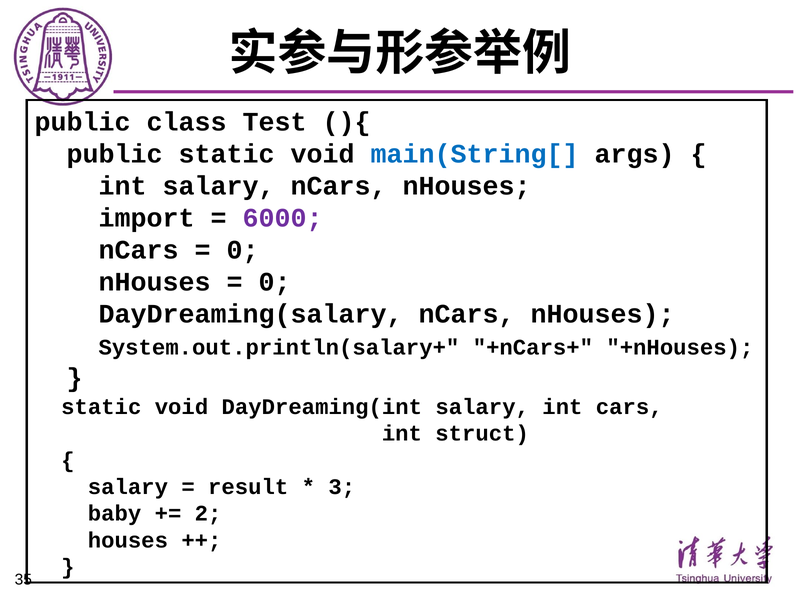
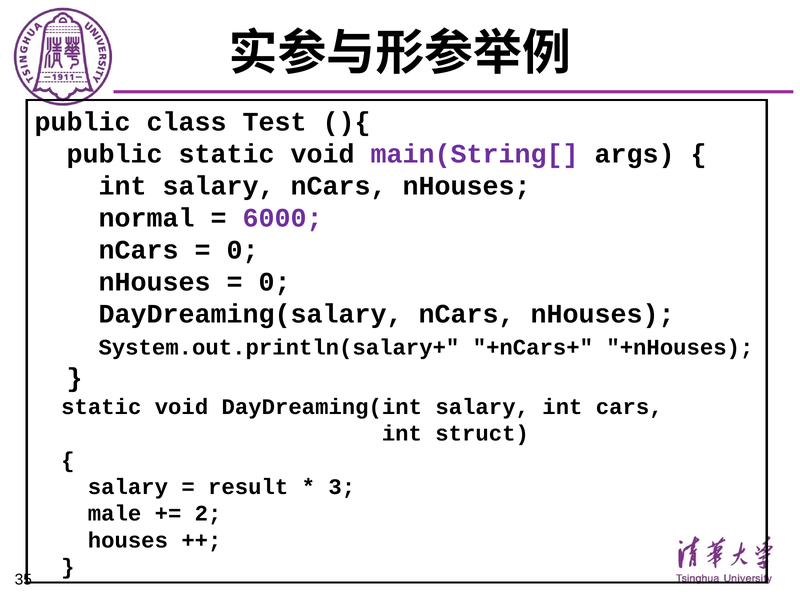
main(String[ colour: blue -> purple
import: import -> normal
baby: baby -> male
